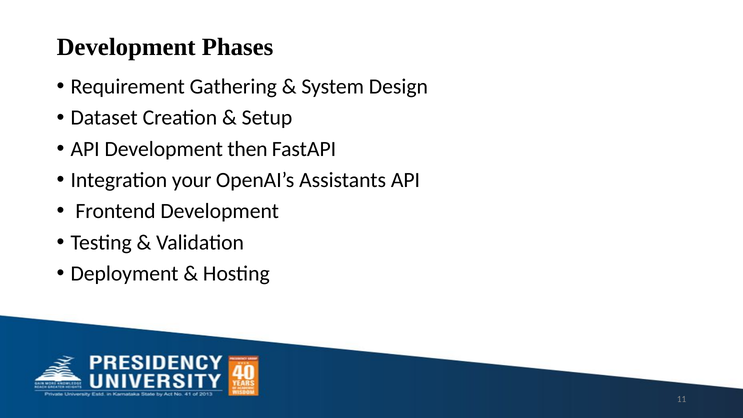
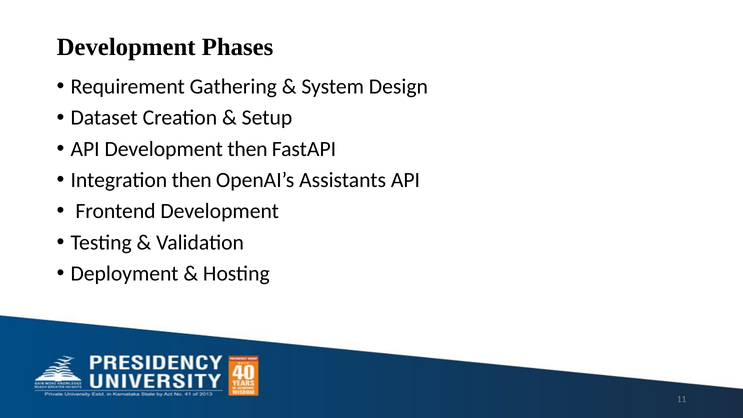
Integration your: your -> then
